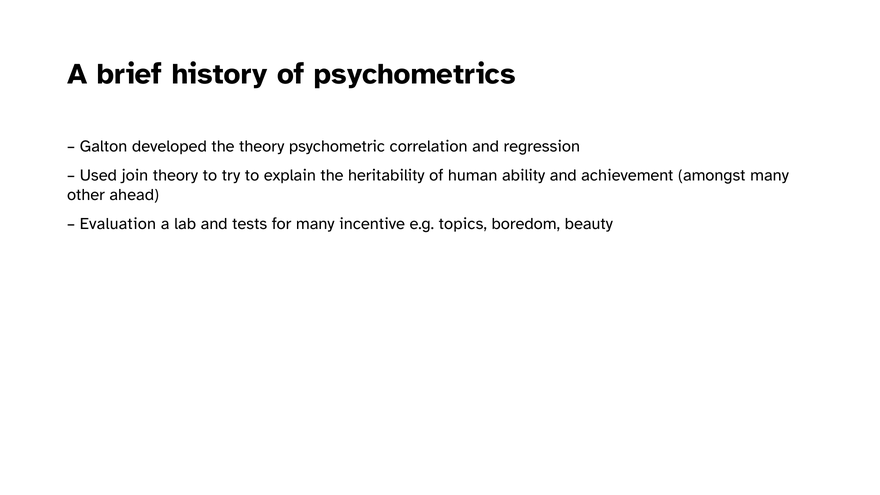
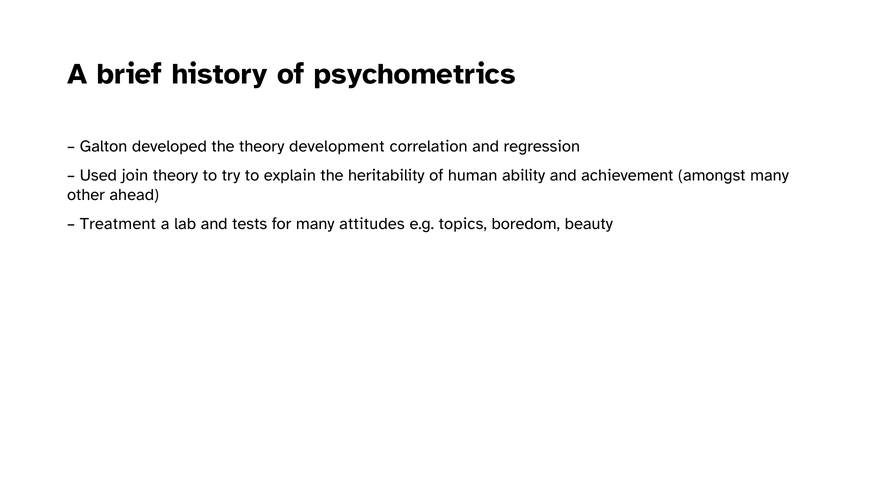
psychometric: psychometric -> development
Evaluation: Evaluation -> Treatment
incentive: incentive -> attitudes
